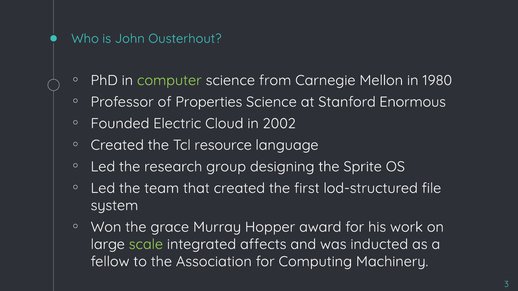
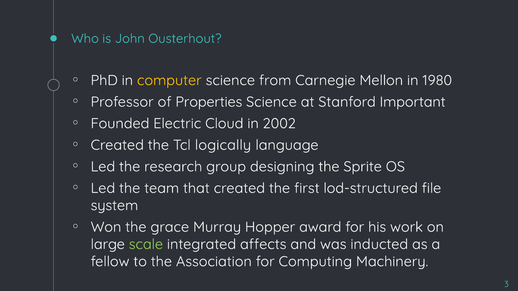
computer colour: light green -> yellow
Enormous: Enormous -> Important
resource: resource -> logically
